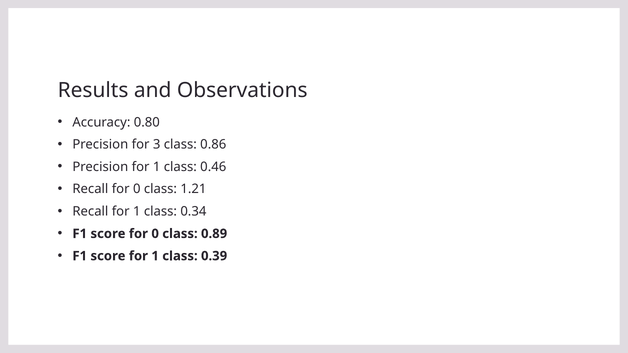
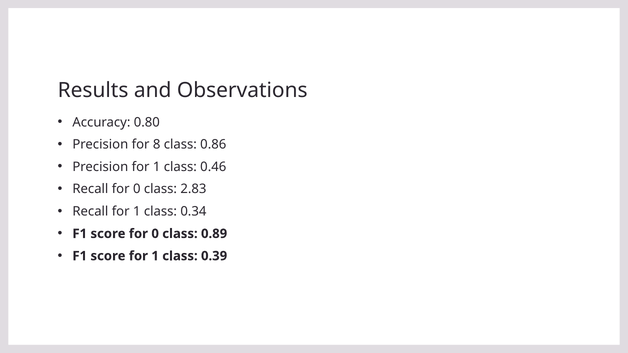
3: 3 -> 8
1.21: 1.21 -> 2.83
